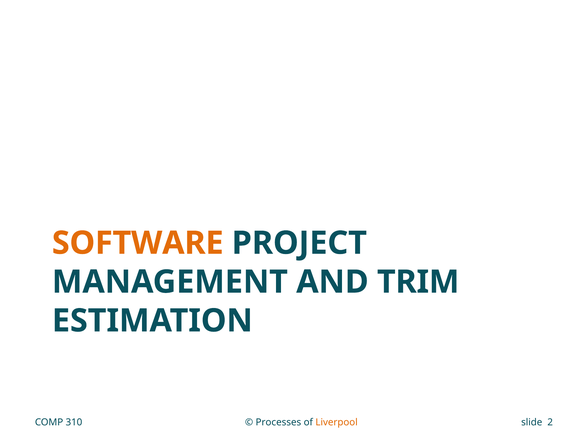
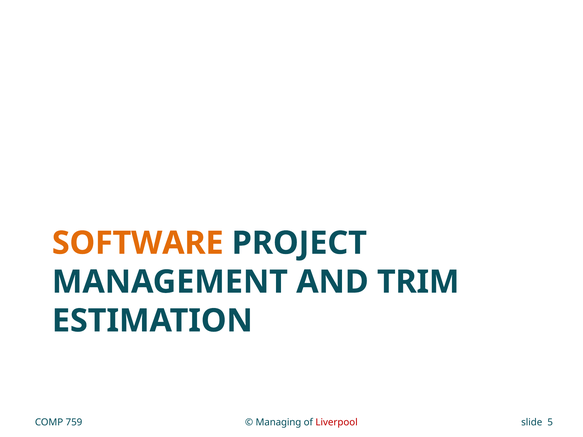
310: 310 -> 759
Processes: Processes -> Managing
Liverpool colour: orange -> red
2: 2 -> 5
